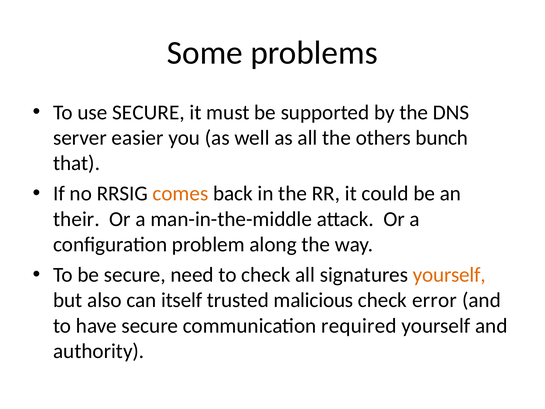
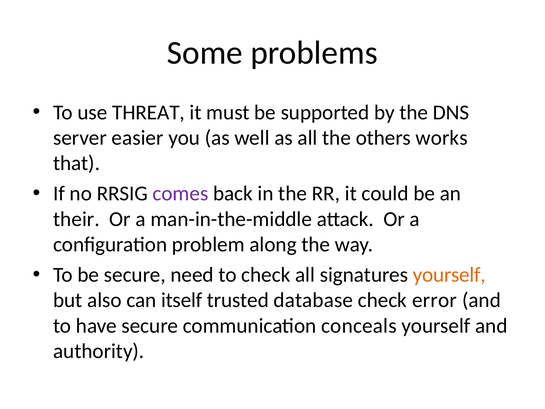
use SECURE: SECURE -> THREAT
bunch: bunch -> works
comes colour: orange -> purple
malicious: malicious -> database
required: required -> conceals
